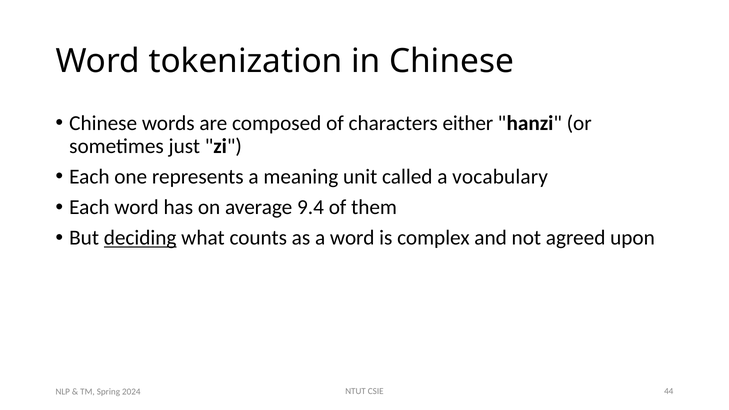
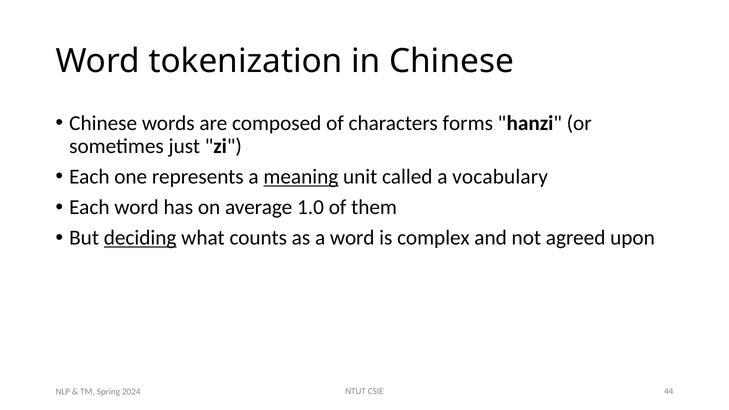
either: either -> forms
meaning underline: none -> present
9.4: 9.4 -> 1.0
